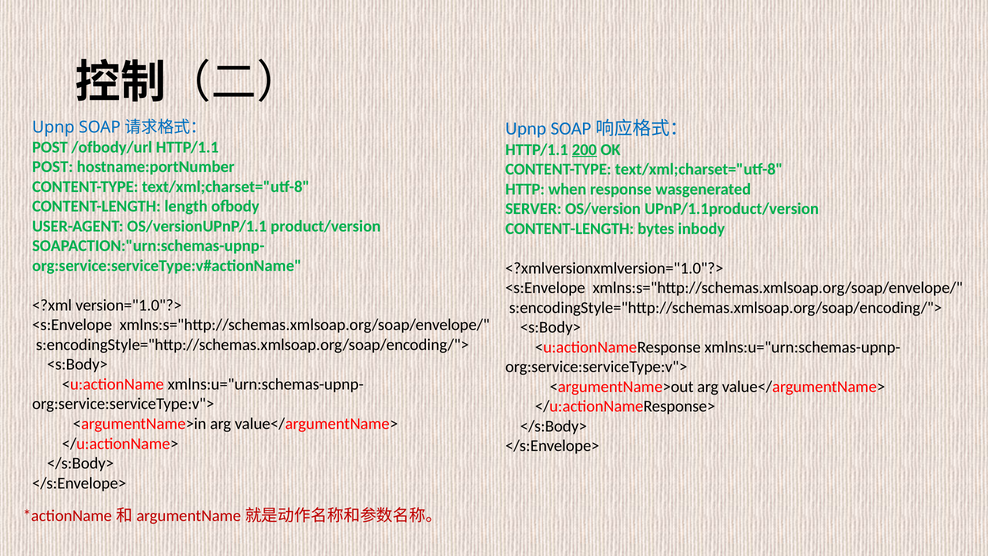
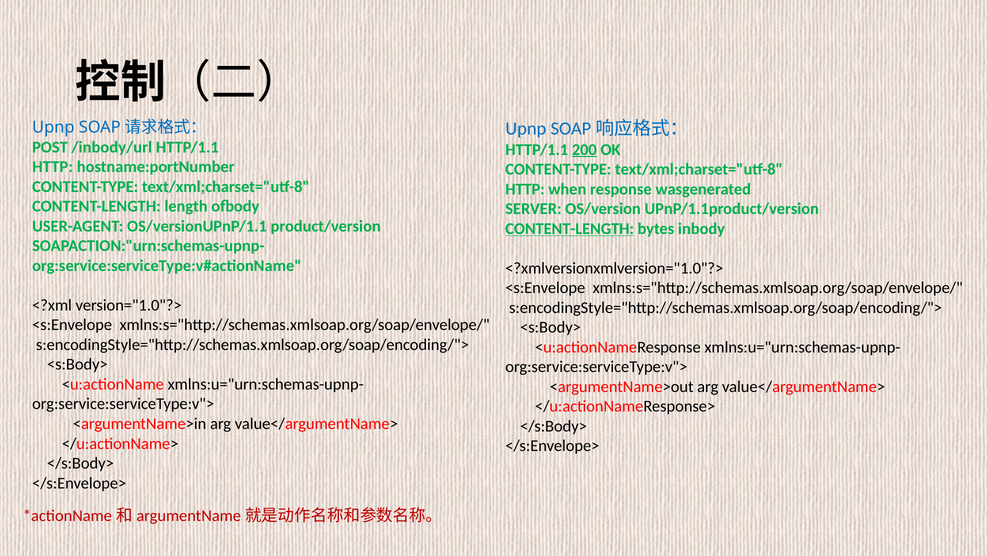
/ofbody/url: /ofbody/url -> /inbody/url
POST at (53, 167): POST -> HTTP
CONTENT-LENGTH at (570, 229) underline: none -> present
